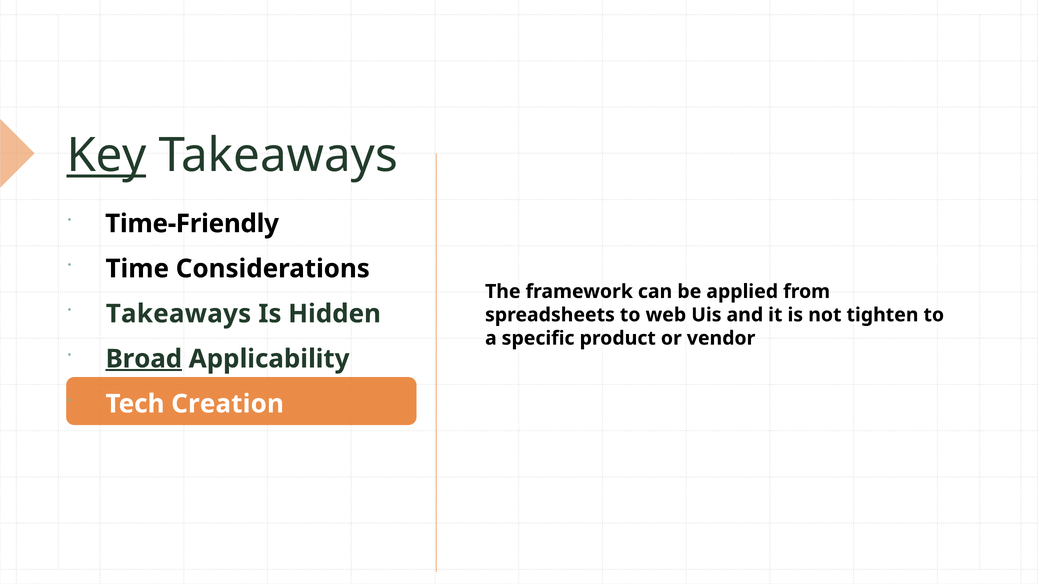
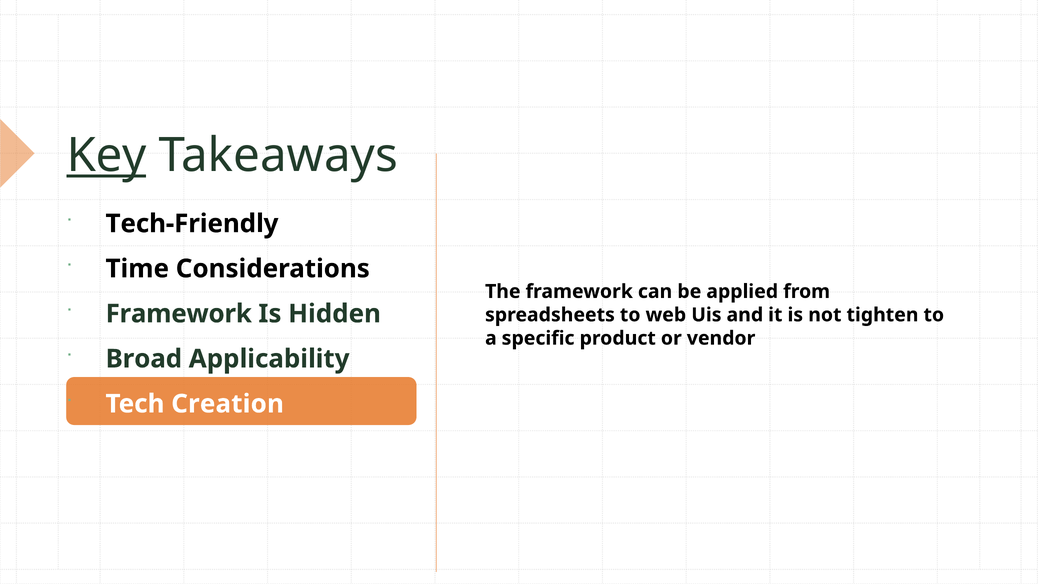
Time-Friendly: Time-Friendly -> Tech-Friendly
Takeaways at (178, 314): Takeaways -> Framework
Broad underline: present -> none
